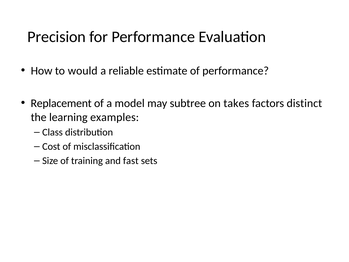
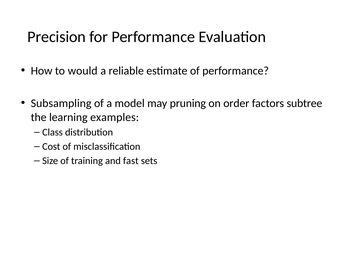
Replacement: Replacement -> Subsampling
subtree: subtree -> pruning
takes: takes -> order
distinct: distinct -> subtree
